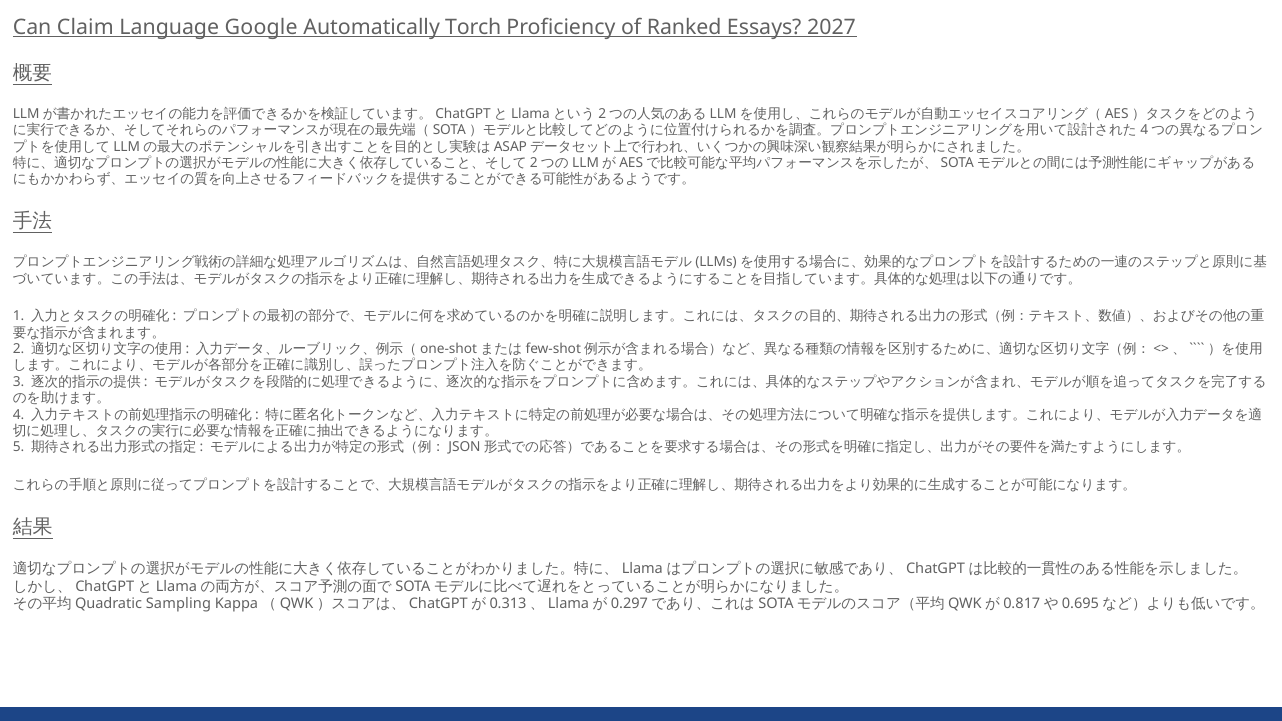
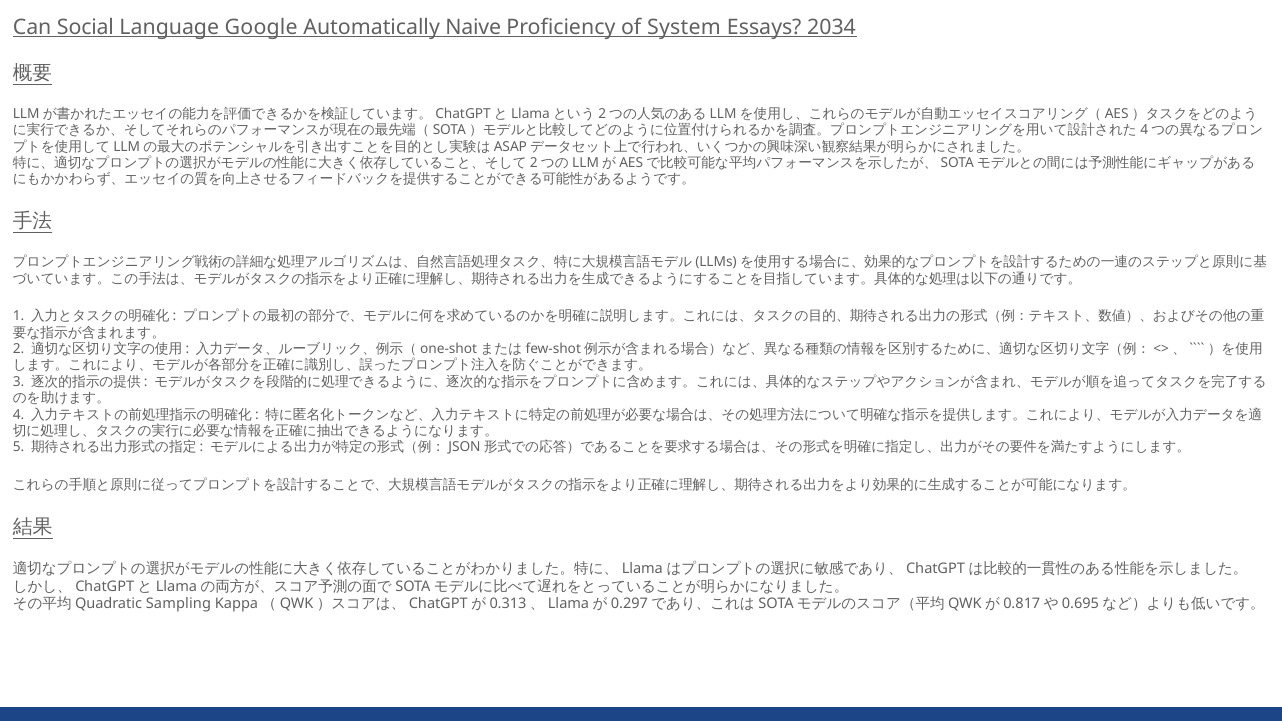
Claim: Claim -> Social
Torch: Torch -> Naive
Ranked: Ranked -> System
2027: 2027 -> 2034
